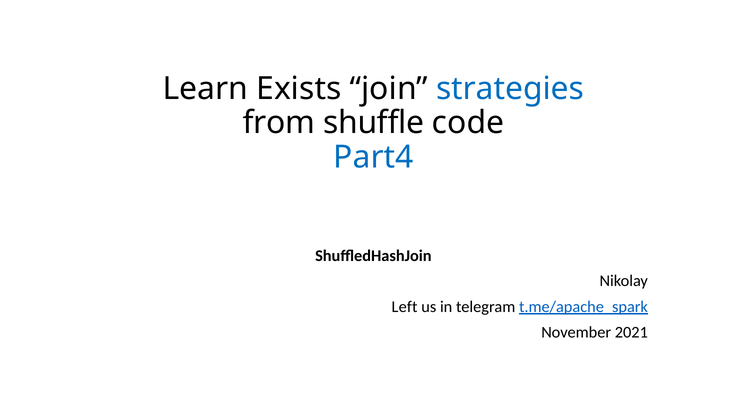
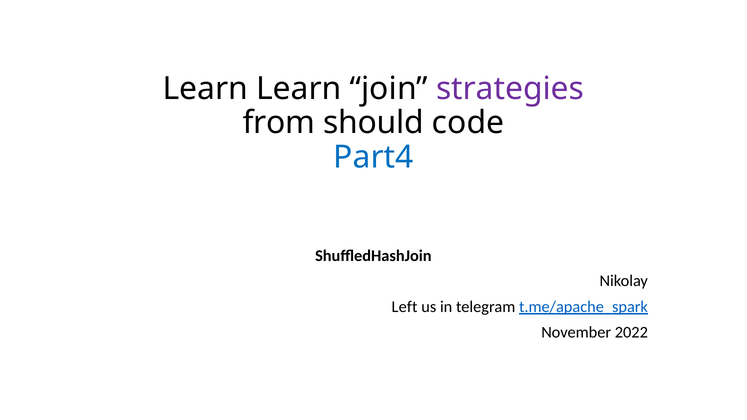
Learn Exists: Exists -> Learn
strategies colour: blue -> purple
shuffle: shuffle -> should
2021: 2021 -> 2022
